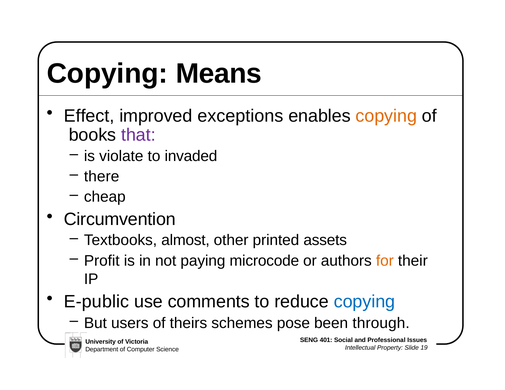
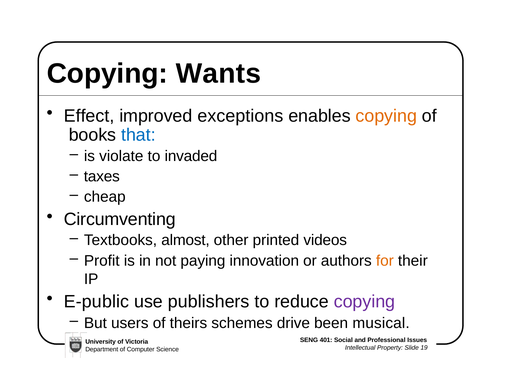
Means: Means -> Wants
that colour: purple -> blue
there: there -> taxes
Circumvention: Circumvention -> Circumventing
assets: assets -> videos
microcode: microcode -> innovation
comments: comments -> publishers
copying at (364, 302) colour: blue -> purple
pose: pose -> drive
through: through -> musical
